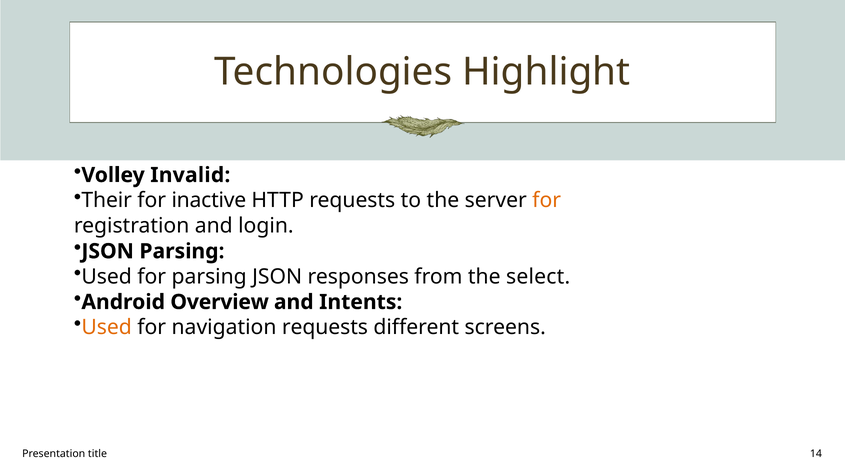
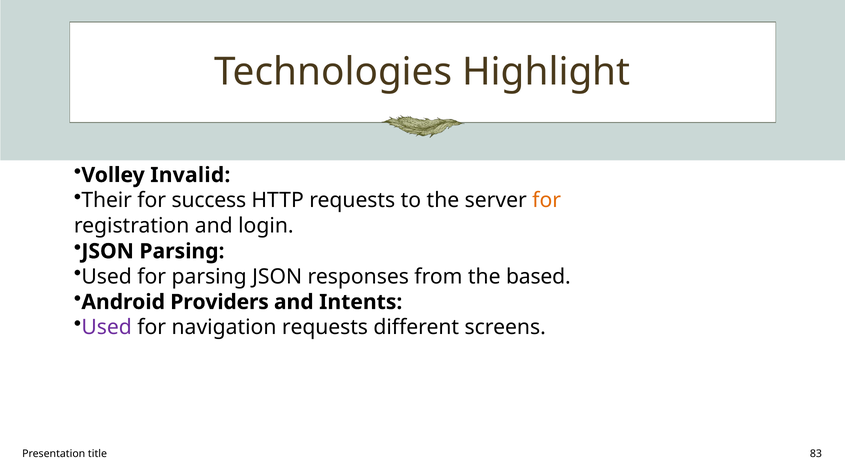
inactive: inactive -> success
select: select -> based
Overview: Overview -> Providers
Used at (107, 327) colour: orange -> purple
14: 14 -> 83
